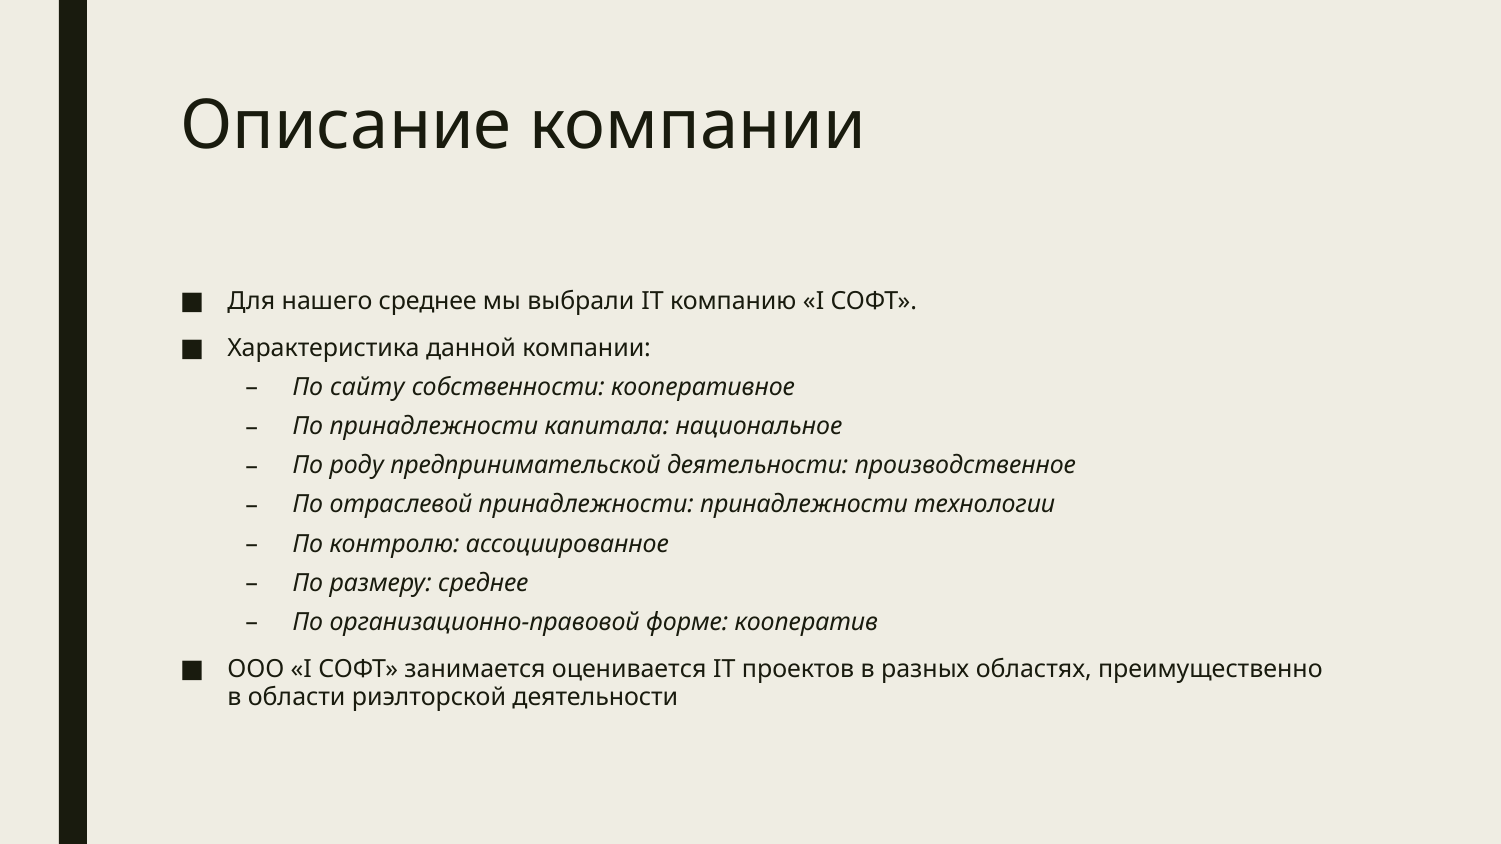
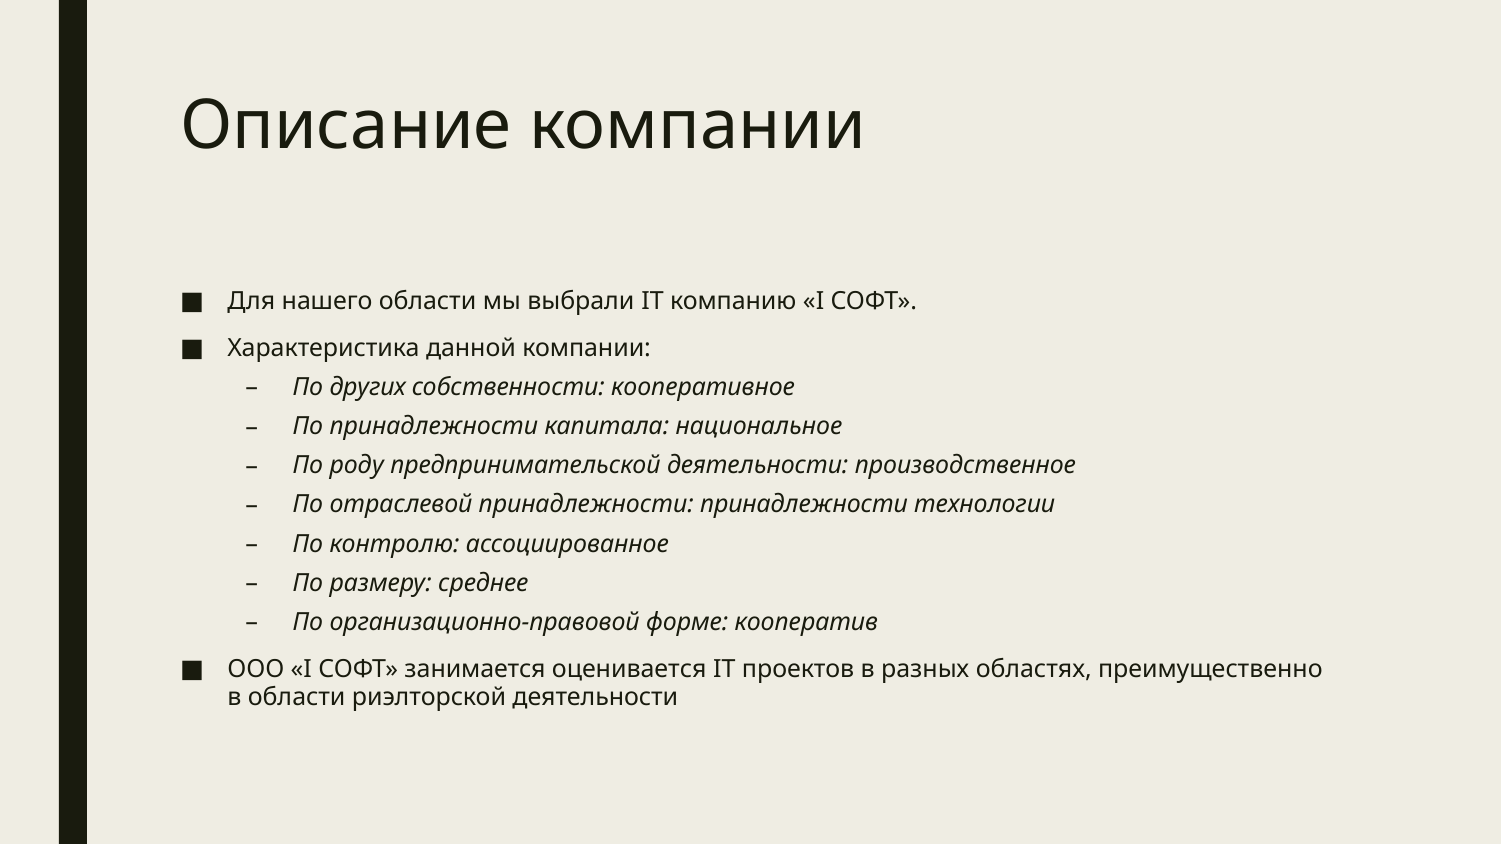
нашего среднее: среднее -> области
сайту: сайту -> других
